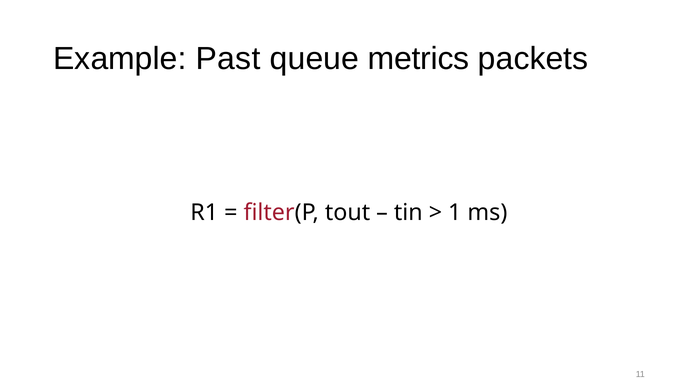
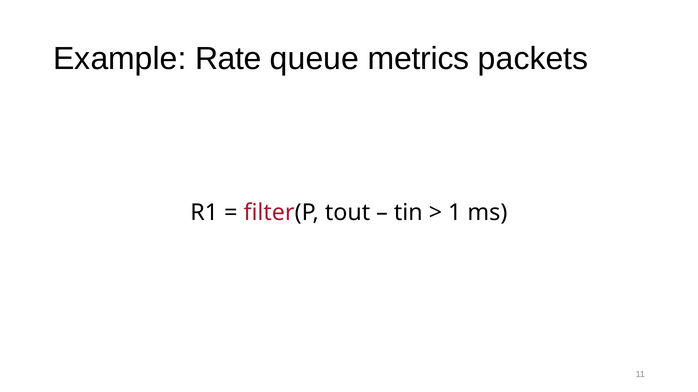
Past: Past -> Rate
